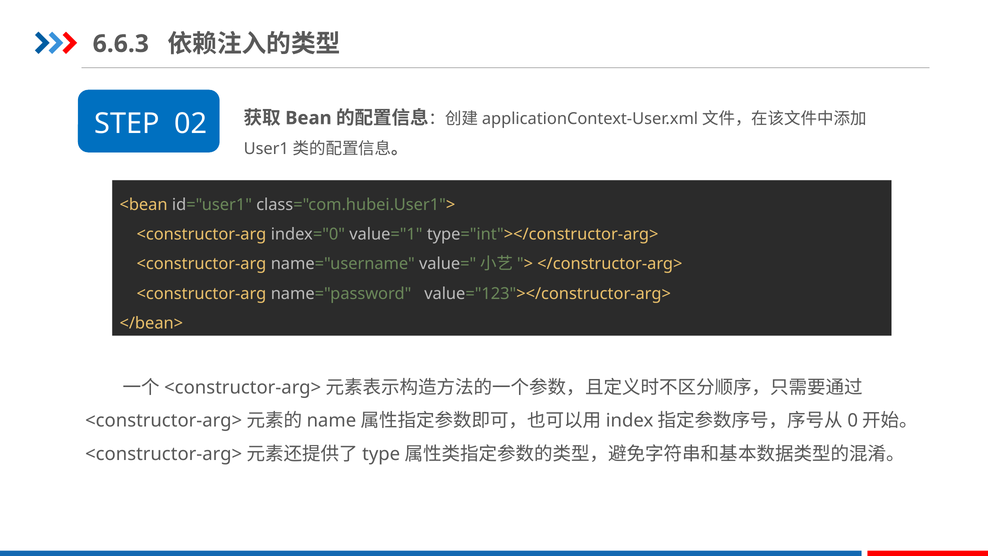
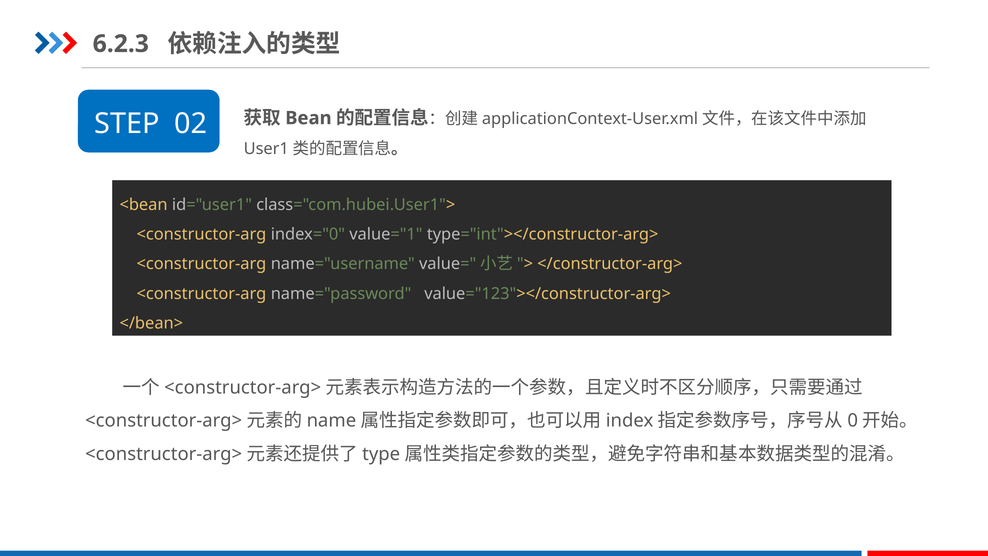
6.6.3: 6.6.3 -> 6.2.3
